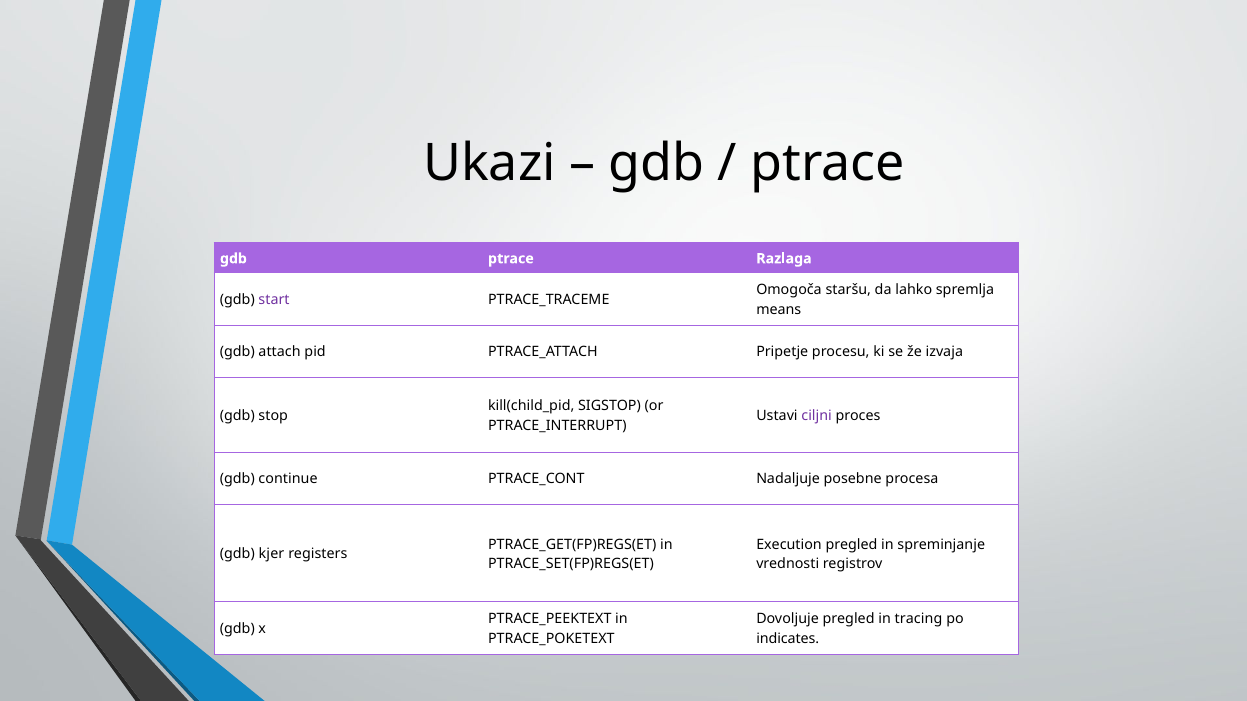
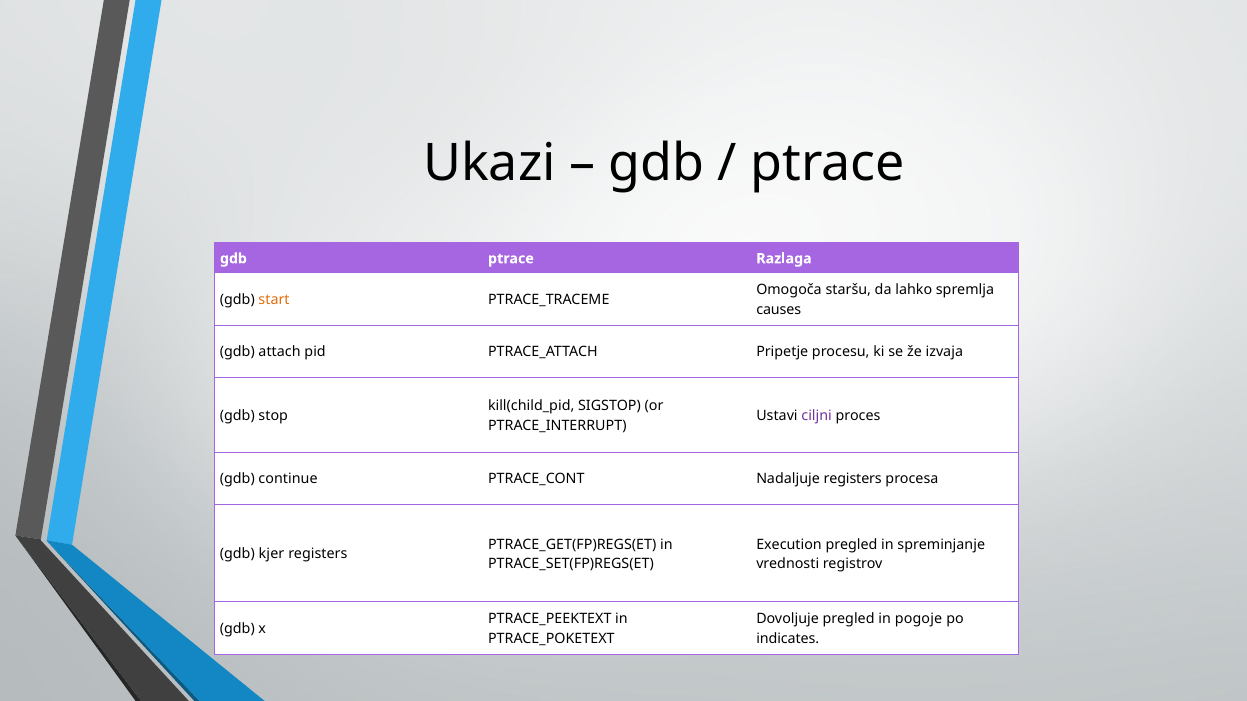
start colour: purple -> orange
means: means -> causes
Nadaljuje posebne: posebne -> registers
tracing: tracing -> pogoje
